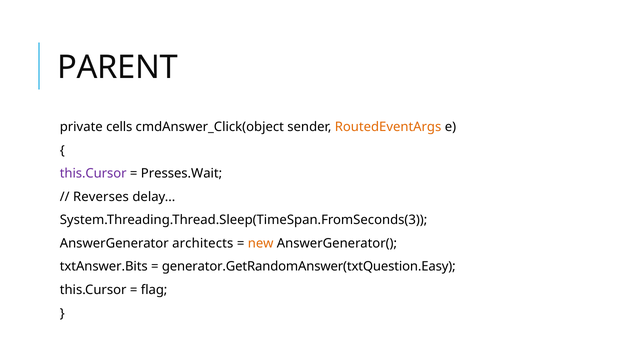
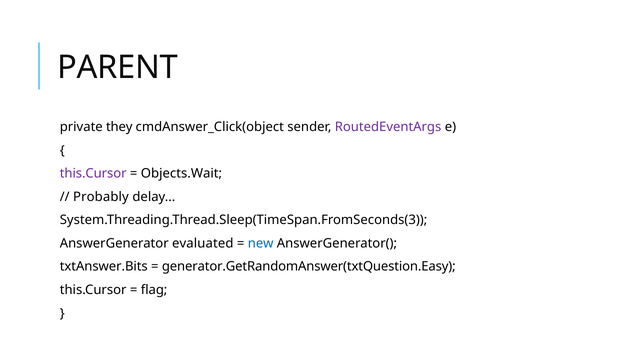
cells: cells -> they
RoutedEventArgs colour: orange -> purple
Presses.Wait: Presses.Wait -> Objects.Wait
Reverses: Reverses -> Probably
architects: architects -> evaluated
new colour: orange -> blue
